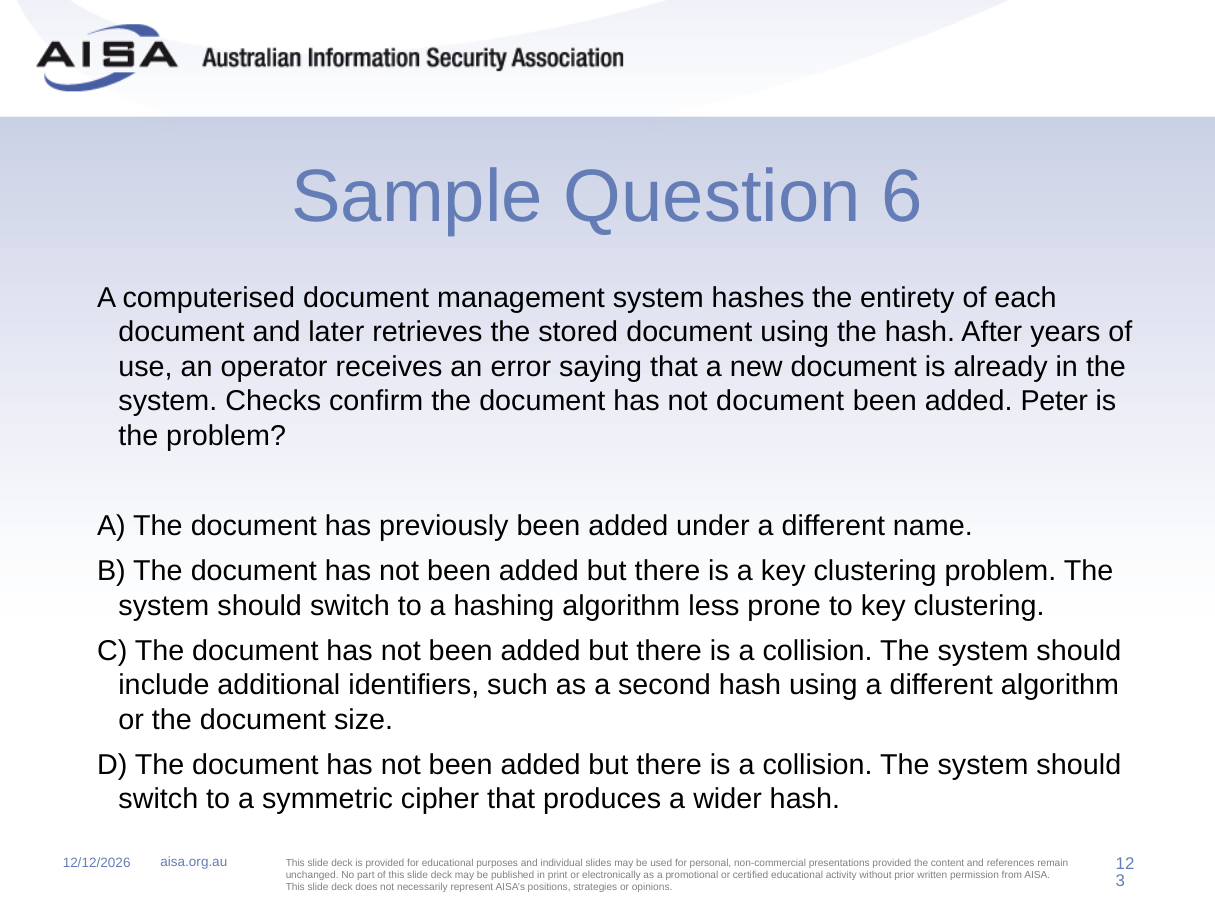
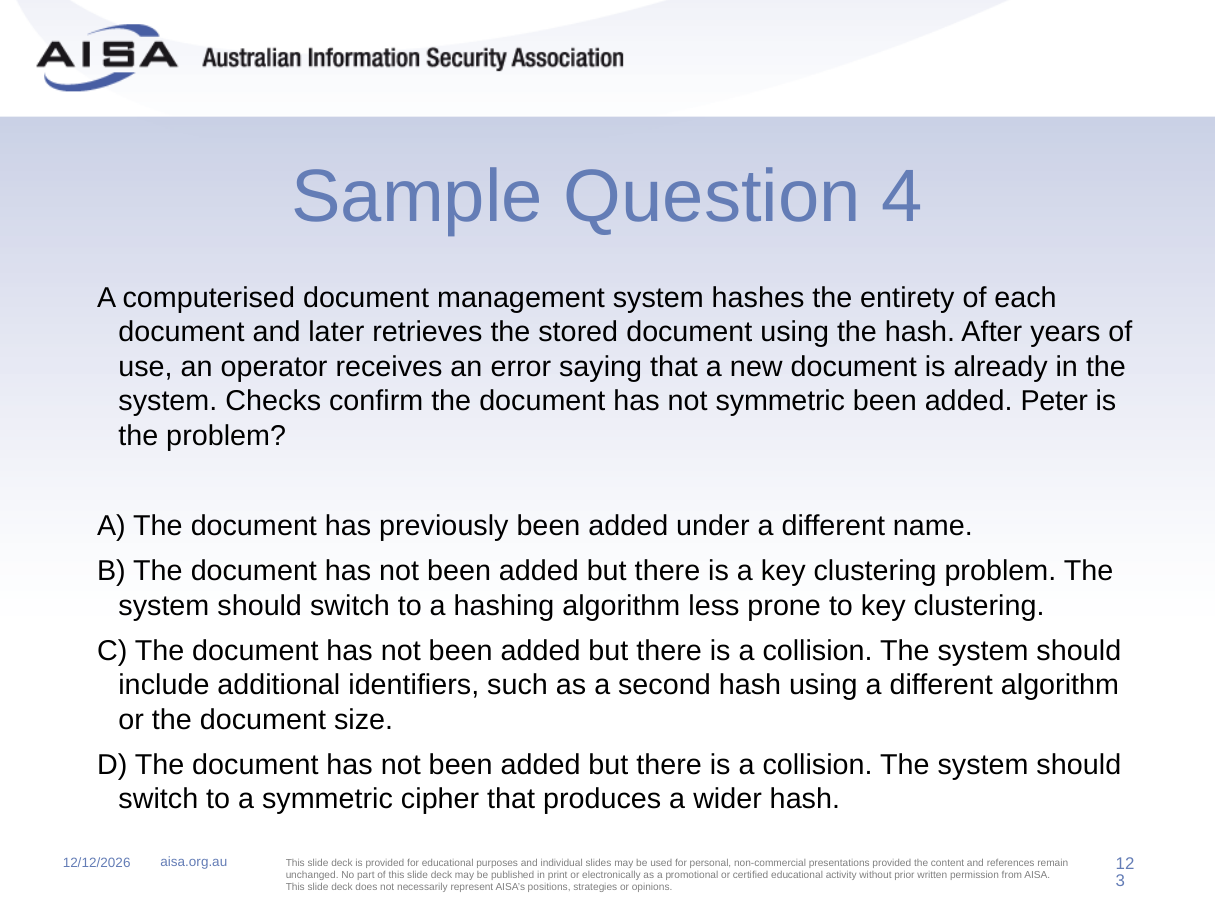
6: 6 -> 4
not document: document -> symmetric
